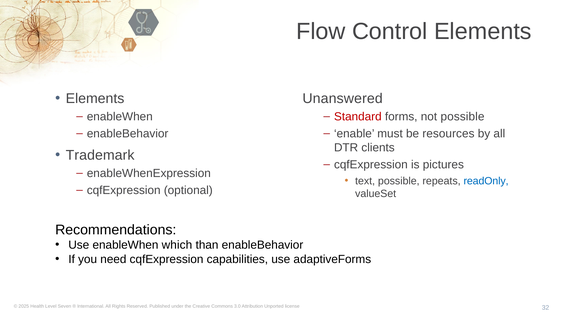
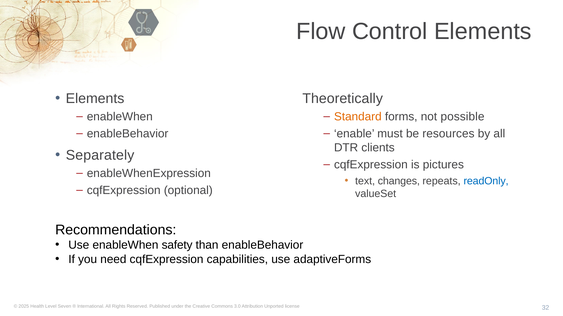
Unanswered: Unanswered -> Theoretically
Standard colour: red -> orange
Trademark: Trademark -> Separately
text possible: possible -> changes
which: which -> safety
